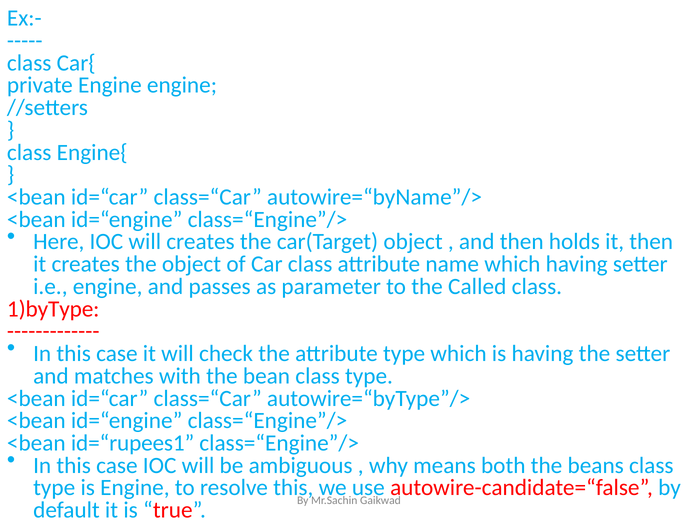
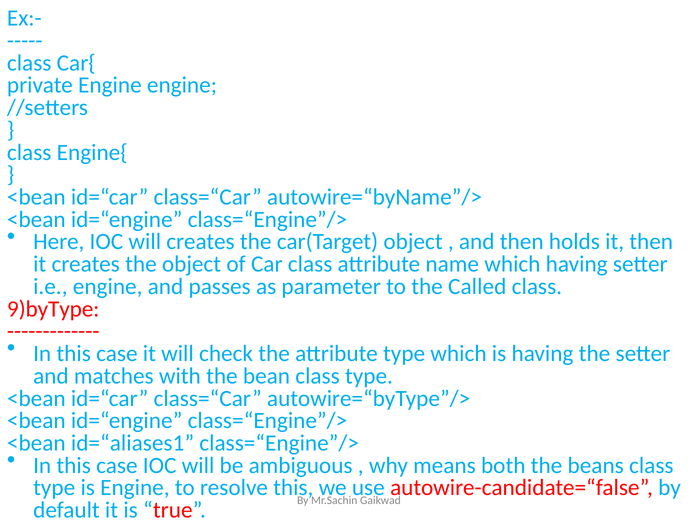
1)byType: 1)byType -> 9)byType
id=“rupees1: id=“rupees1 -> id=“aliases1
